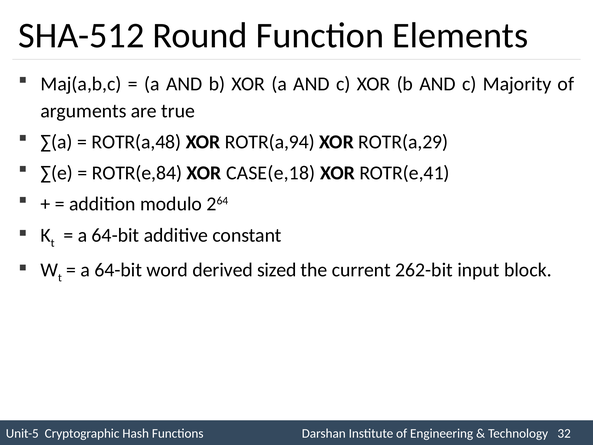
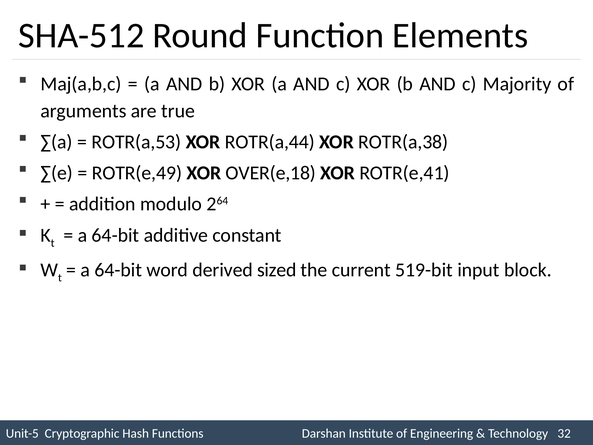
ROTR(a,48: ROTR(a,48 -> ROTR(a,53
ROTR(a,94: ROTR(a,94 -> ROTR(a,44
ROTR(a,29: ROTR(a,29 -> ROTR(a,38
ROTR(e,84: ROTR(e,84 -> ROTR(e,49
CASE(e,18: CASE(e,18 -> OVER(e,18
262-bit: 262-bit -> 519-bit
